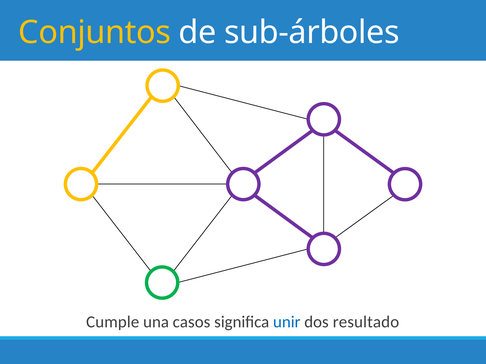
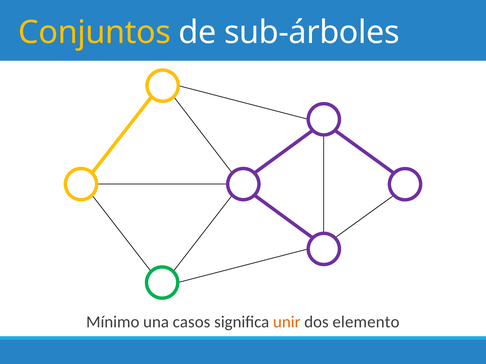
Cumple: Cumple -> Mínimo
unir colour: blue -> orange
resultado: resultado -> elemento
